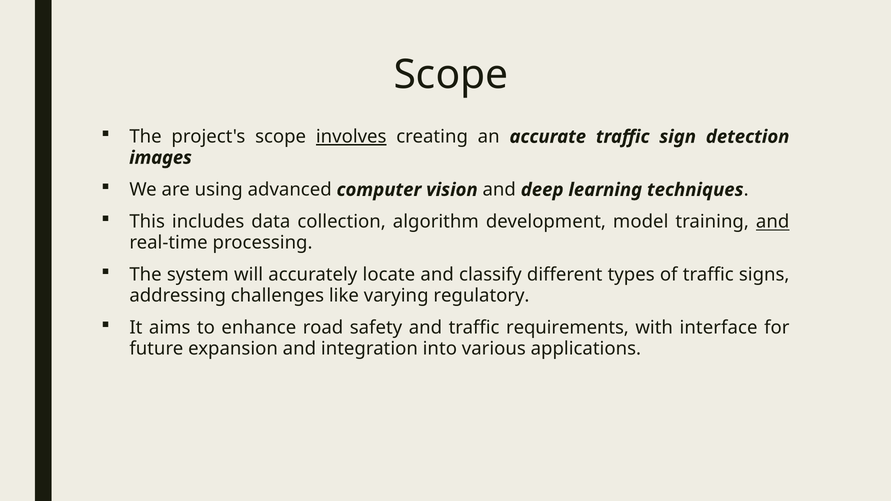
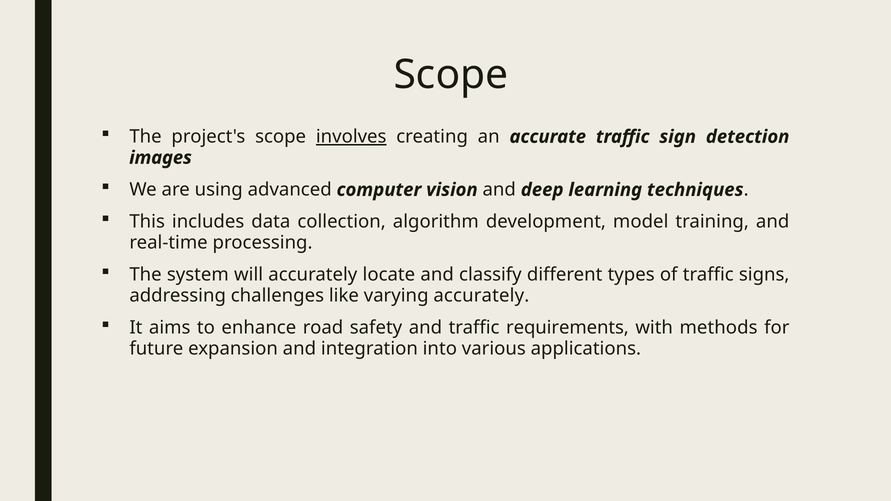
and at (773, 222) underline: present -> none
varying regulatory: regulatory -> accurately
interface: interface -> methods
